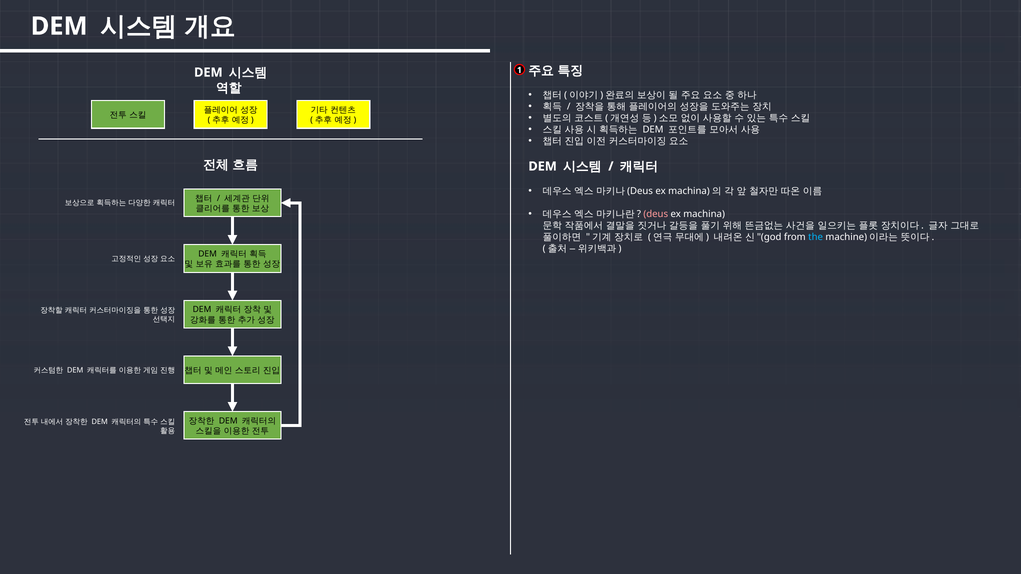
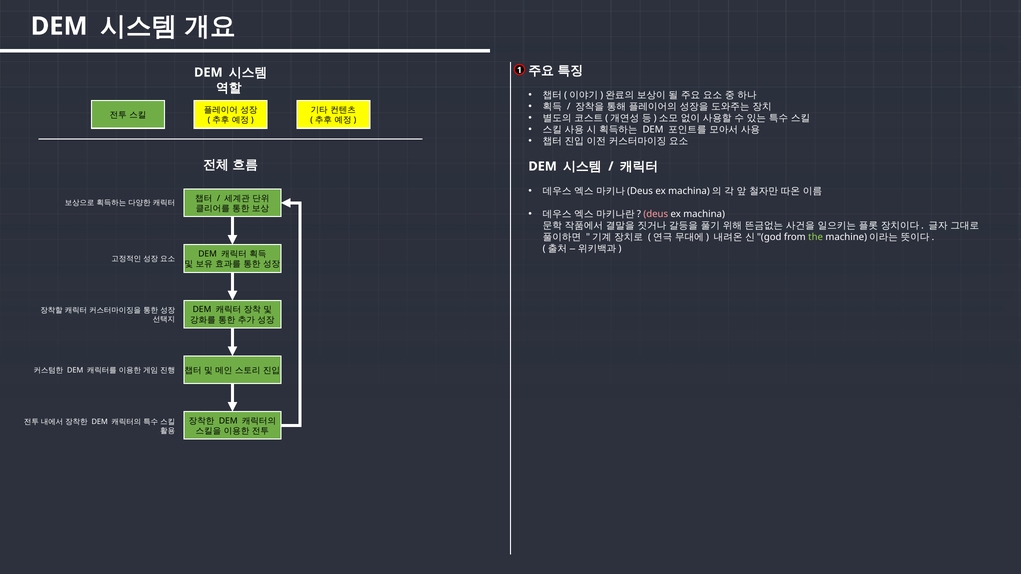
the colour: light blue -> light green
